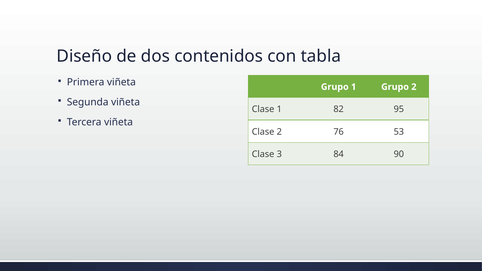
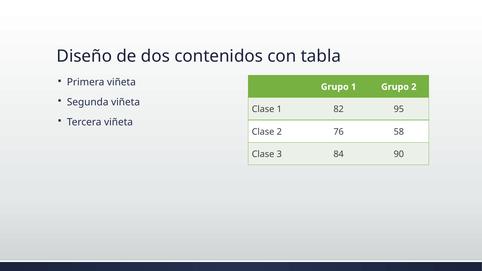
53: 53 -> 58
